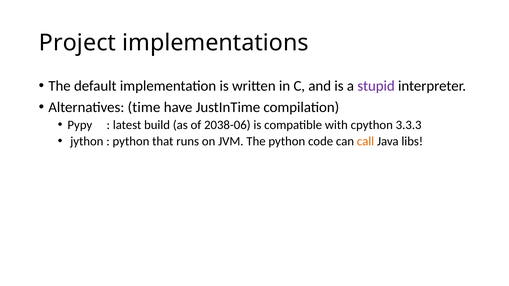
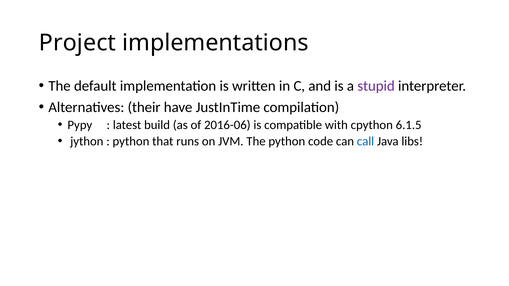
time: time -> their
2038-06: 2038-06 -> 2016-06
3.3.3: 3.3.3 -> 6.1.5
call colour: orange -> blue
